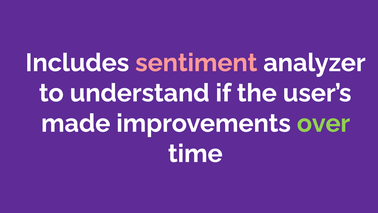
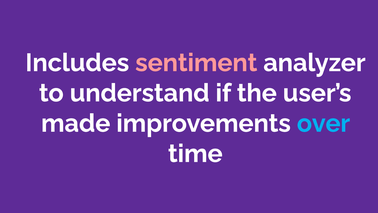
over colour: light green -> light blue
